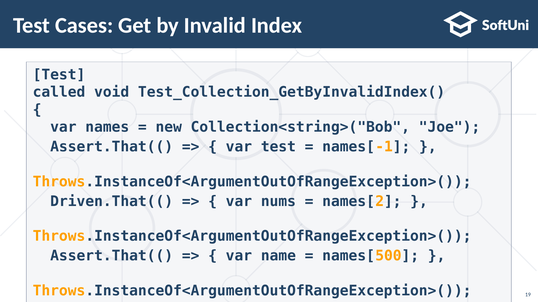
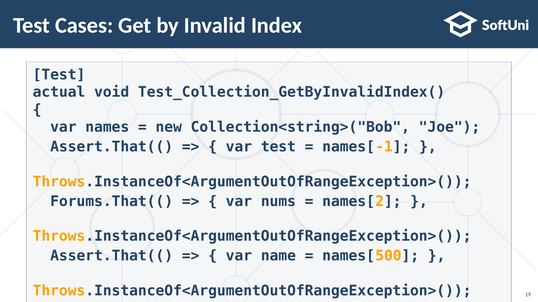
called: called -> actual
Driven.That((: Driven.That(( -> Forums.That((
